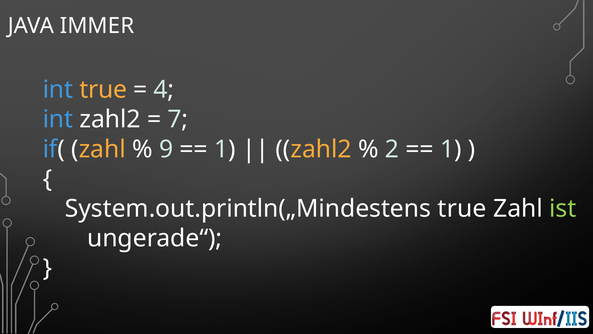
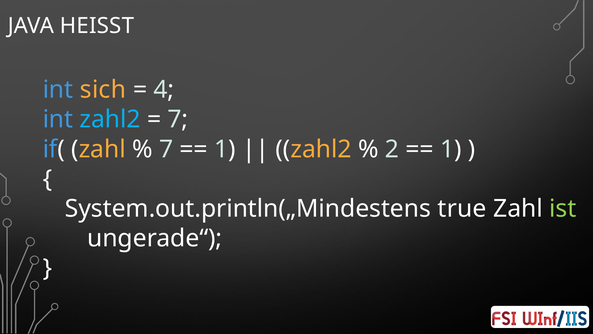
IMMER: IMMER -> HEISST
int true: true -> sich
zahl2 at (110, 119) colour: white -> light blue
9 at (166, 149): 9 -> 7
